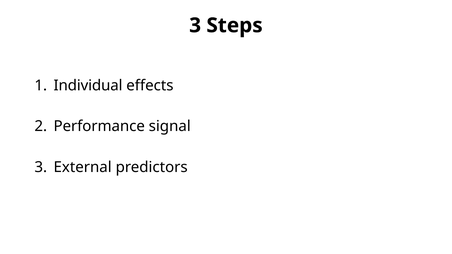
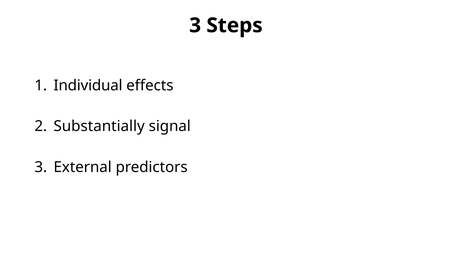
Performance: Performance -> Substantially
